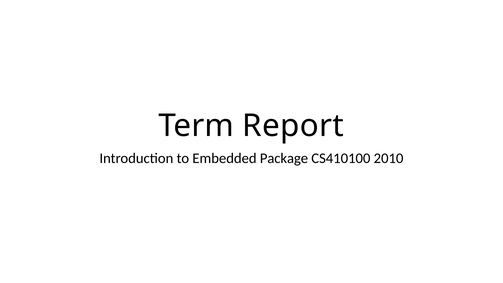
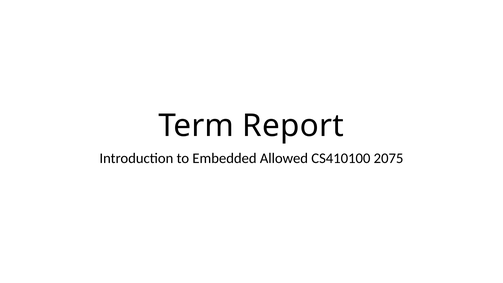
Package: Package -> Allowed
2010: 2010 -> 2075
